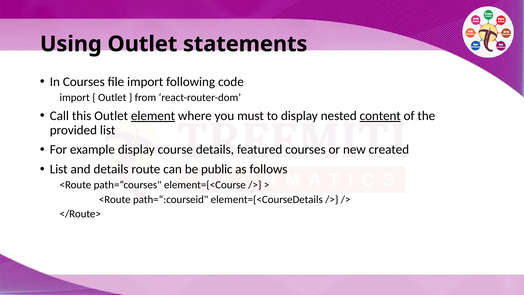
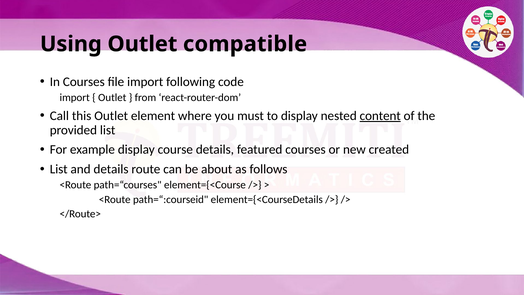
statements: statements -> compatible
element underline: present -> none
public: public -> about
